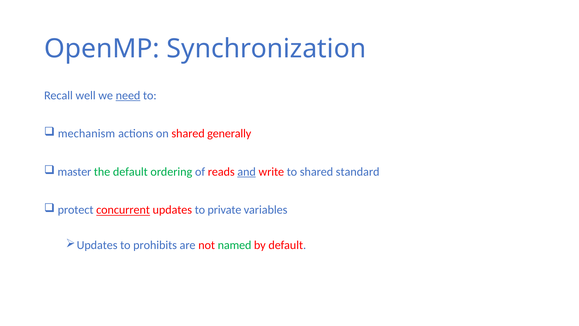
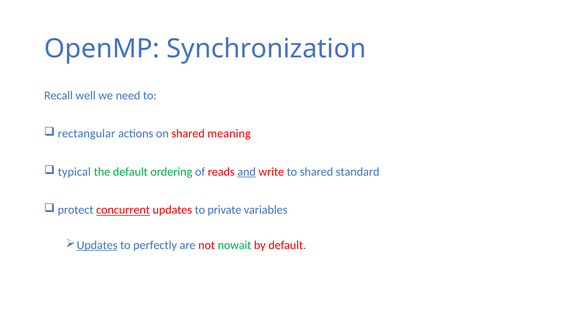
need underline: present -> none
mechanism: mechanism -> rectangular
generally: generally -> meaning
master: master -> typical
Updates at (97, 245) underline: none -> present
prohibits: prohibits -> perfectly
named: named -> nowait
